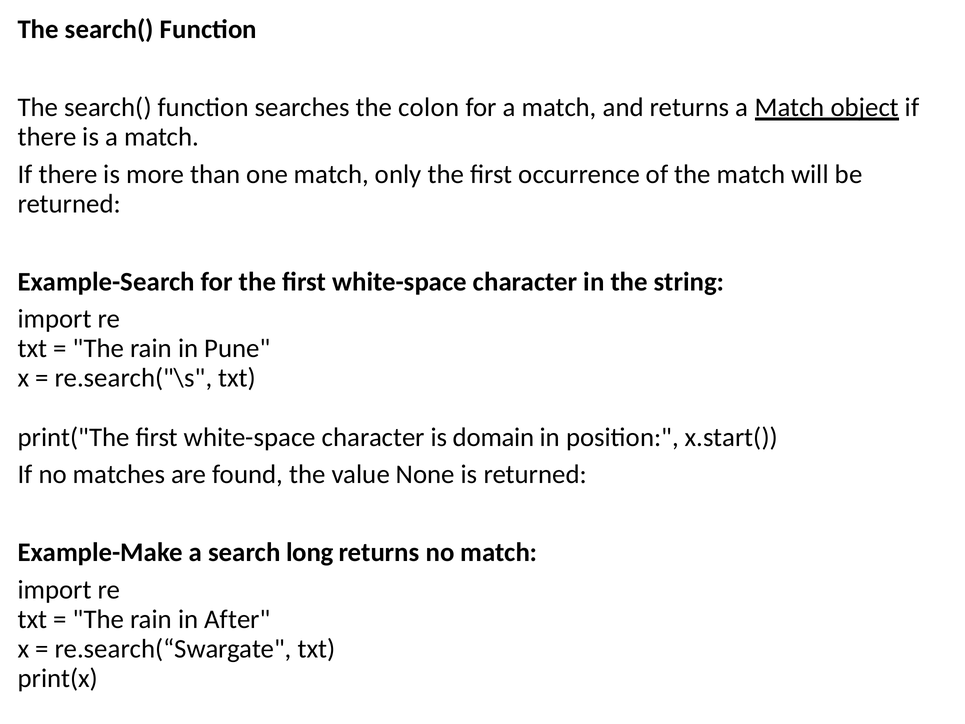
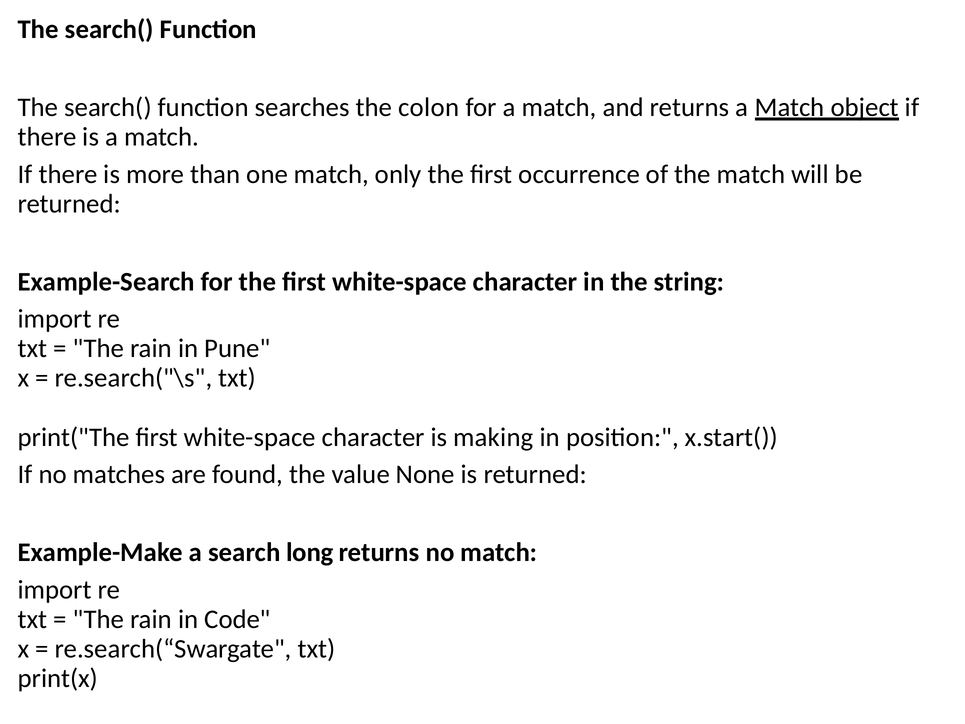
domain: domain -> making
After: After -> Code
